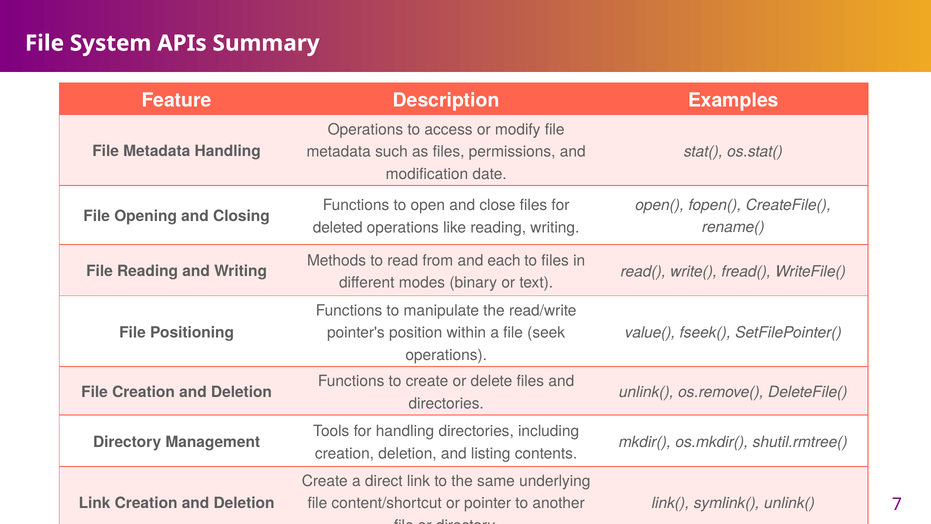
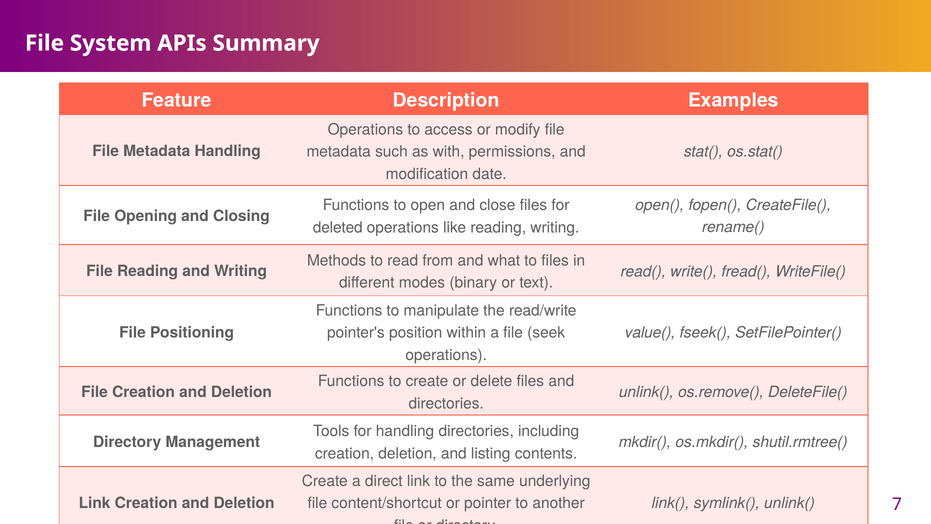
as files: files -> with
each: each -> what
